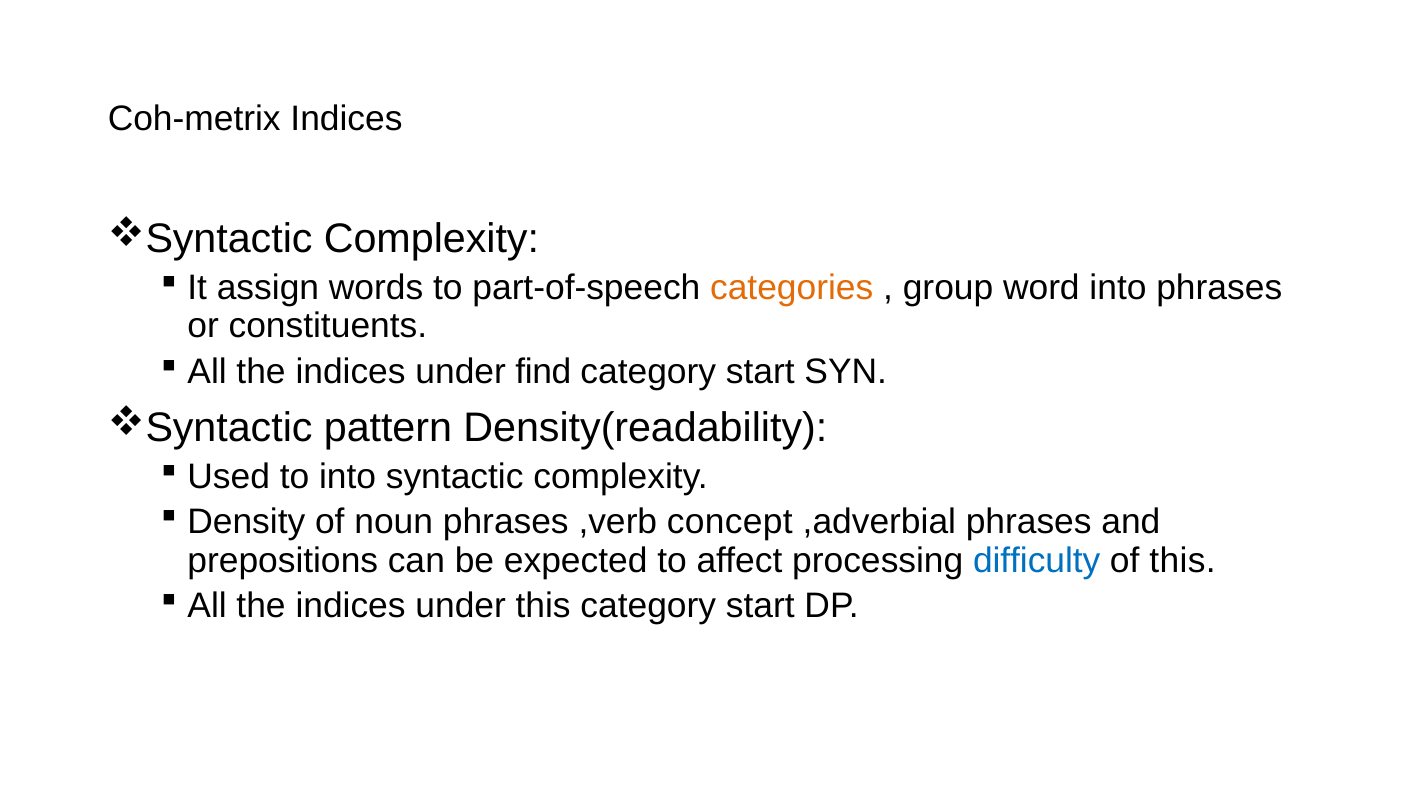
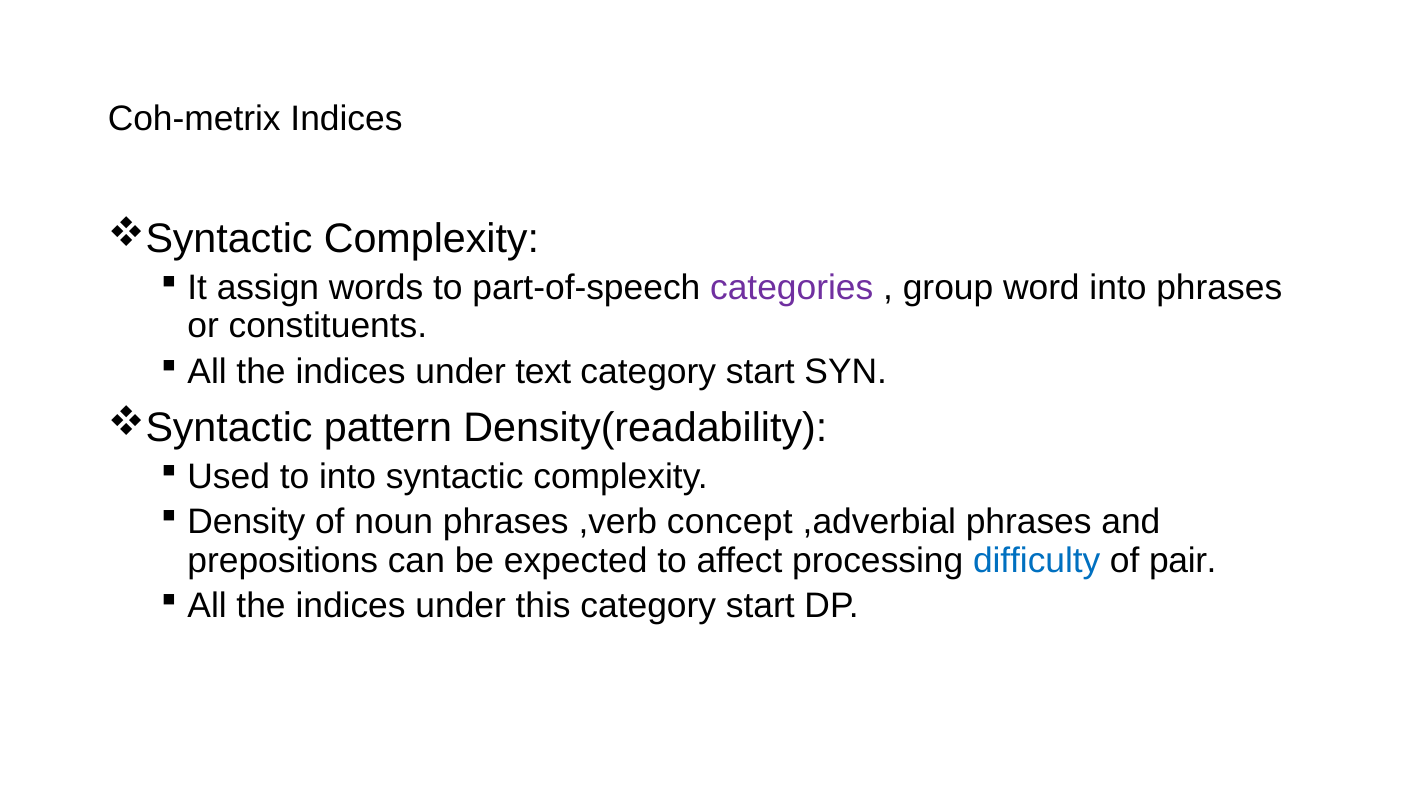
categories colour: orange -> purple
find: find -> text
of this: this -> pair
